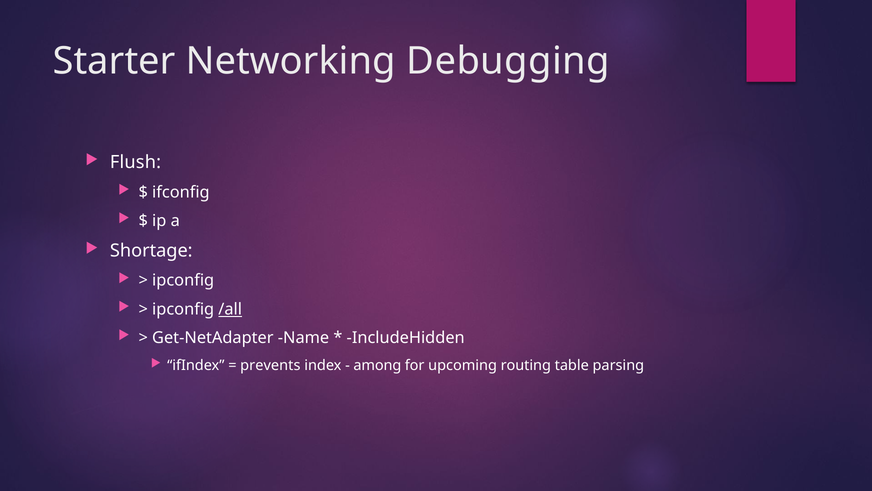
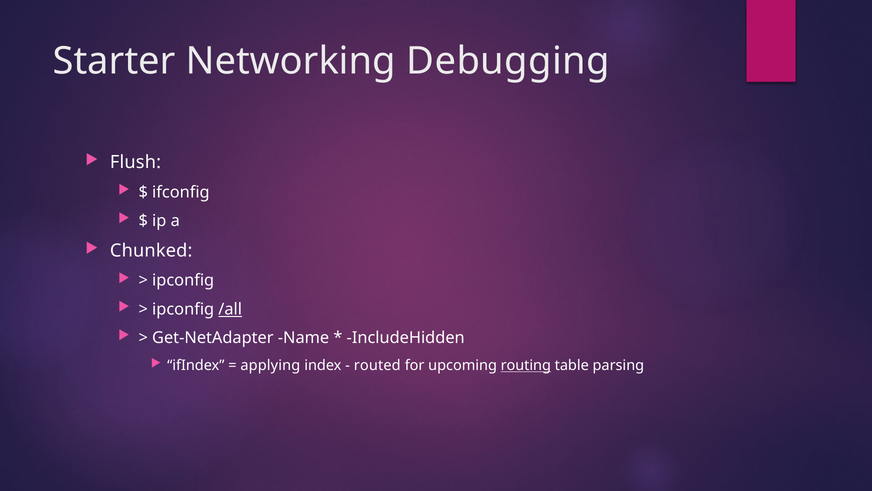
Shortage: Shortage -> Chunked
prevents: prevents -> applying
among: among -> routed
routing underline: none -> present
